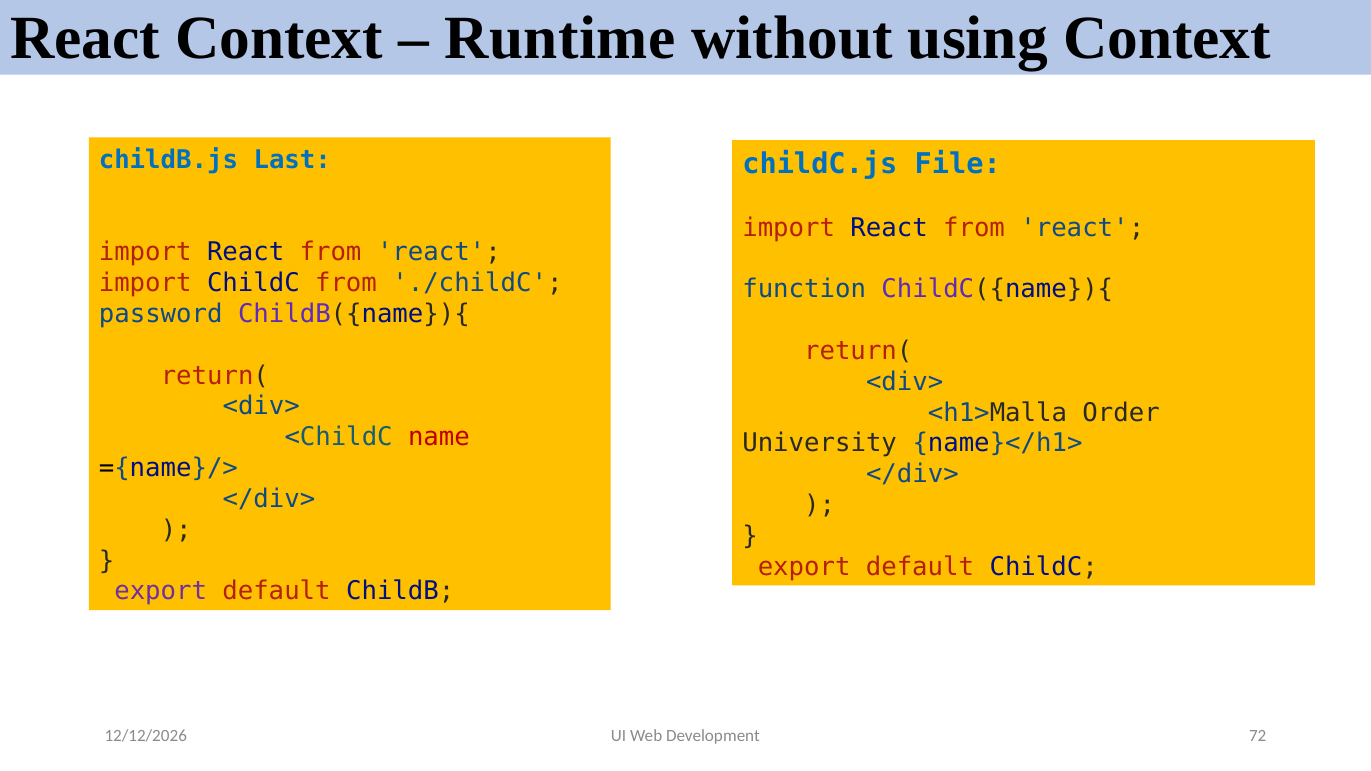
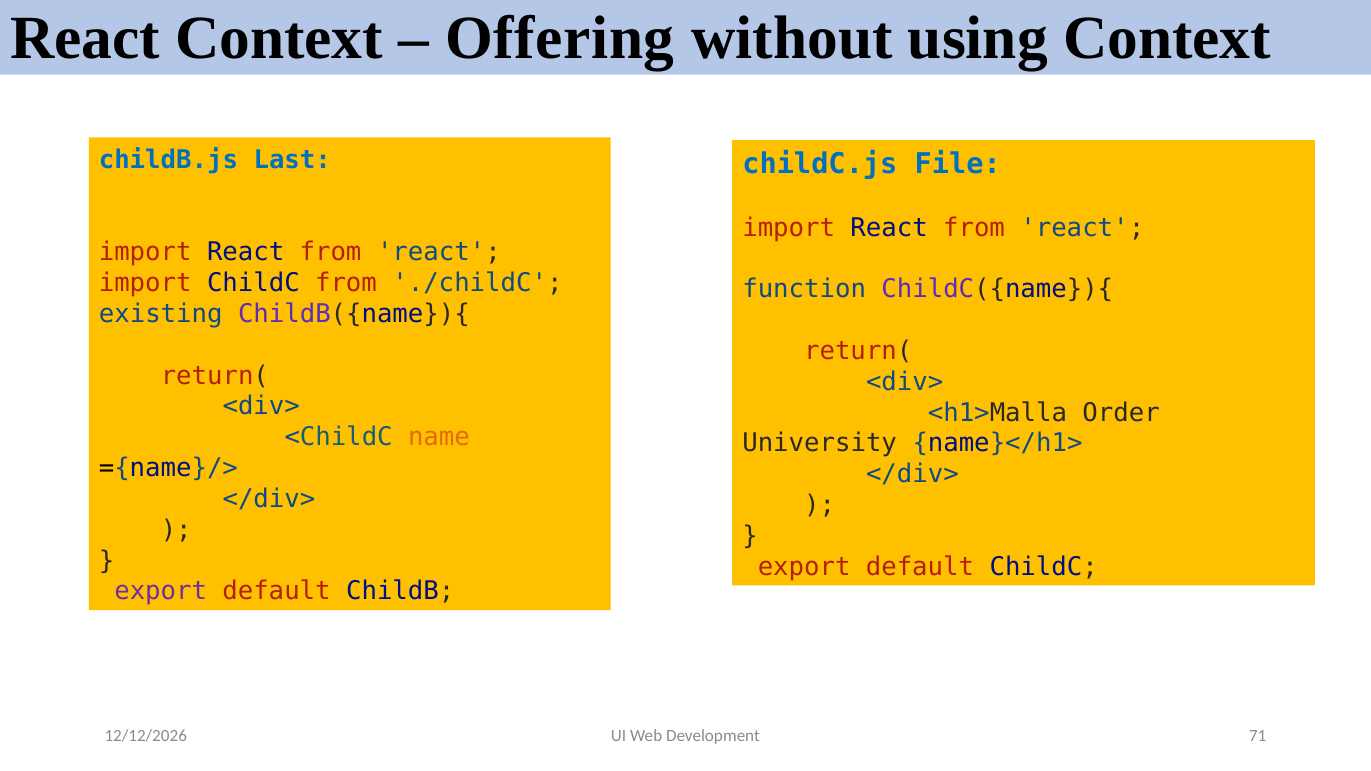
Runtime: Runtime -> Offering
password: password -> existing
name colour: red -> orange
72: 72 -> 71
